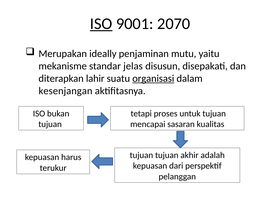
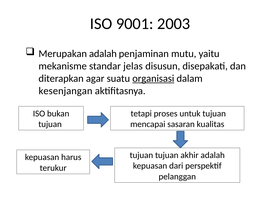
ISO at (101, 24) underline: present -> none
2070: 2070 -> 2003
Merupakan ideally: ideally -> adalah
lahir: lahir -> agar
